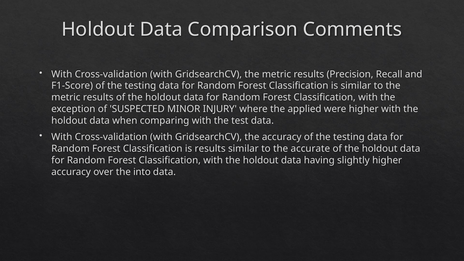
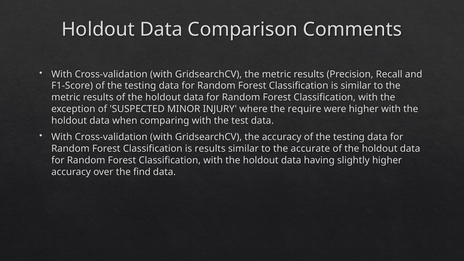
applied: applied -> require
into: into -> find
